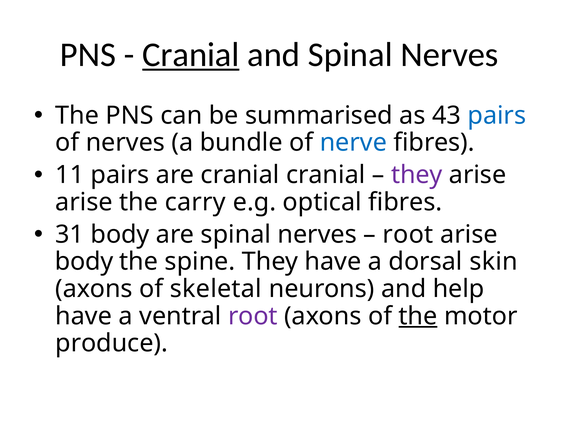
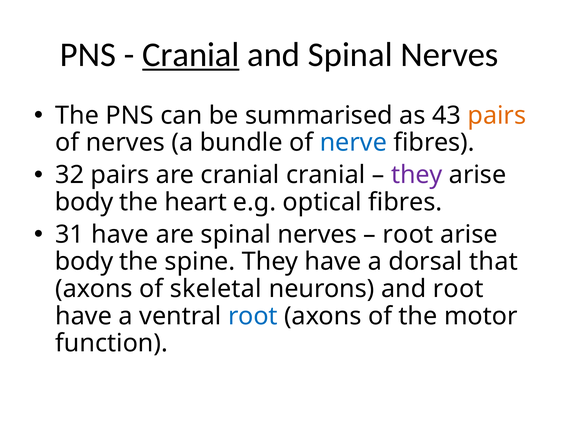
pairs at (497, 116) colour: blue -> orange
11: 11 -> 32
arise at (84, 202): arise -> body
carry: carry -> heart
31 body: body -> have
skin: skin -> that
and help: help -> root
root at (253, 316) colour: purple -> blue
the at (418, 316) underline: present -> none
produce: produce -> function
